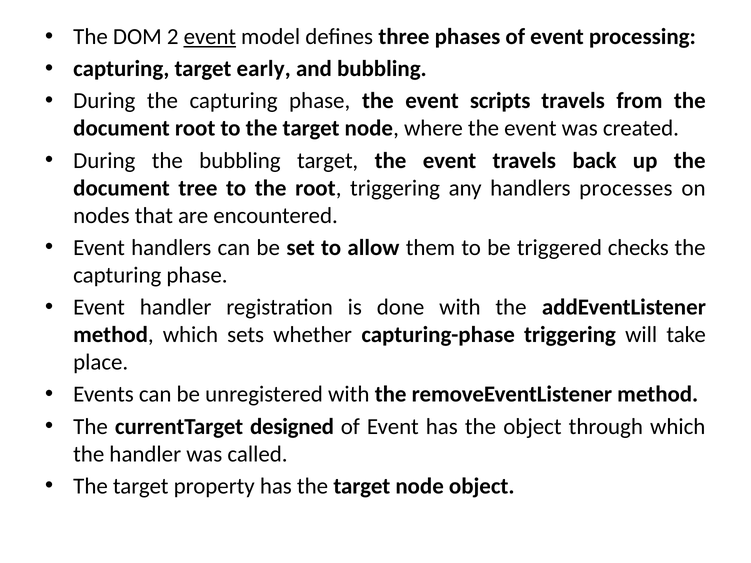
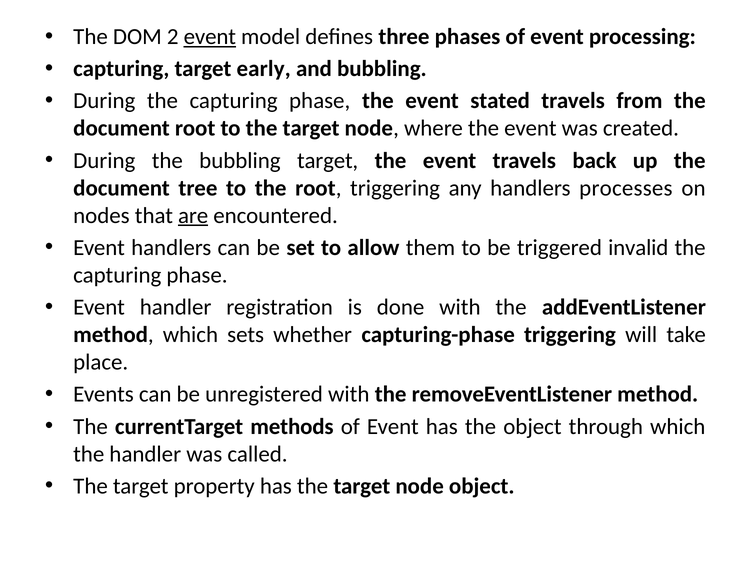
scripts: scripts -> stated
are underline: none -> present
checks: checks -> invalid
designed: designed -> methods
